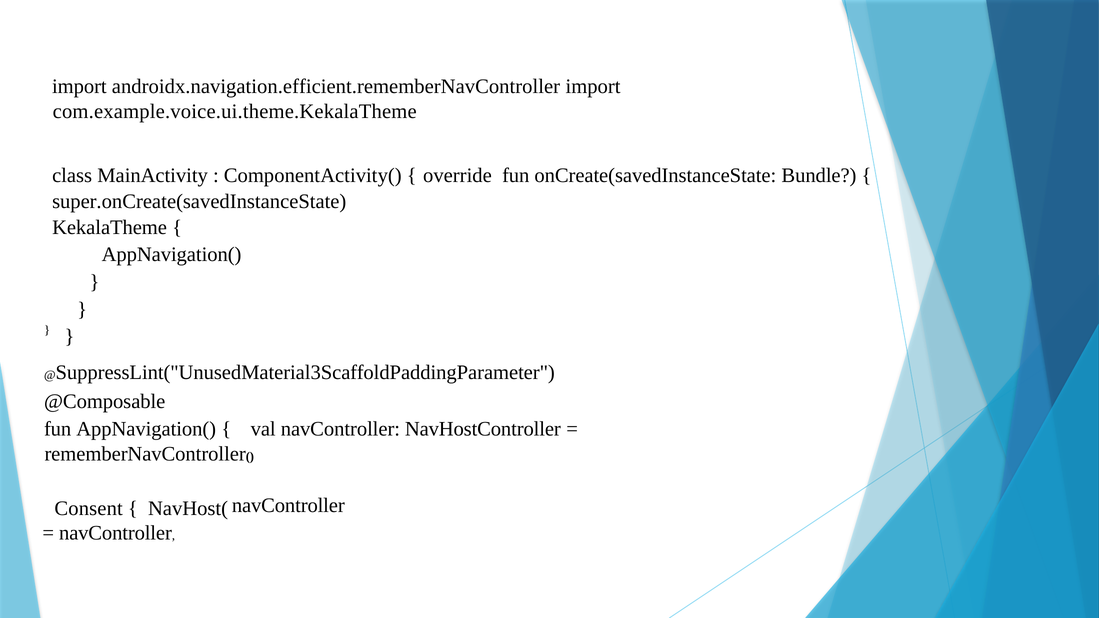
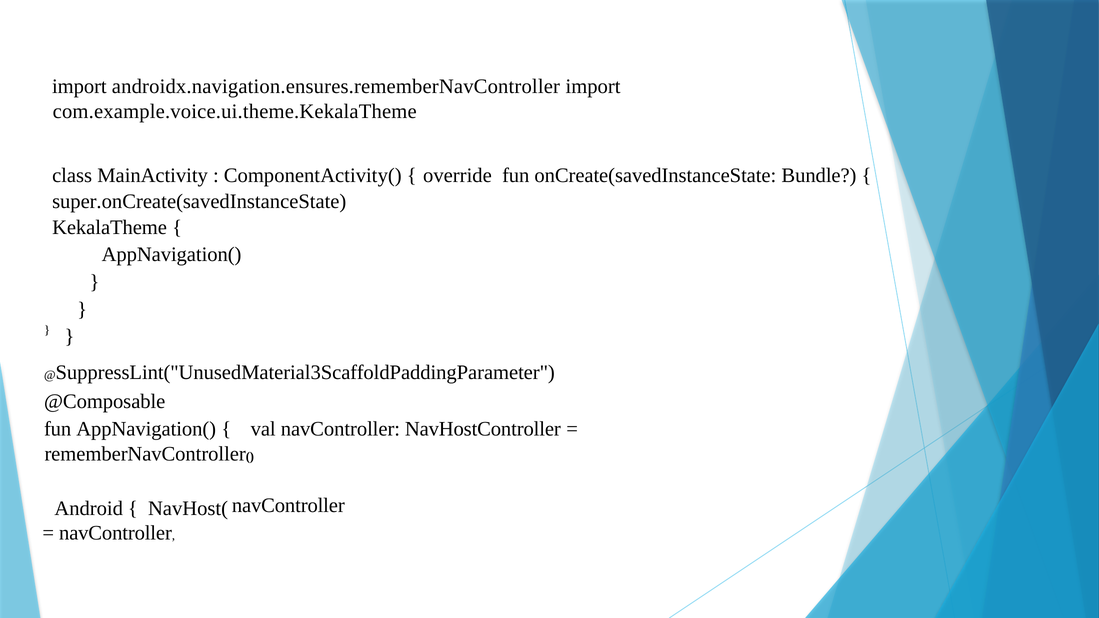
androidx.navigation.efficient.rememberNavController: androidx.navigation.efficient.rememberNavController -> androidx.navigation.ensures.rememberNavController
Consent: Consent -> Android
